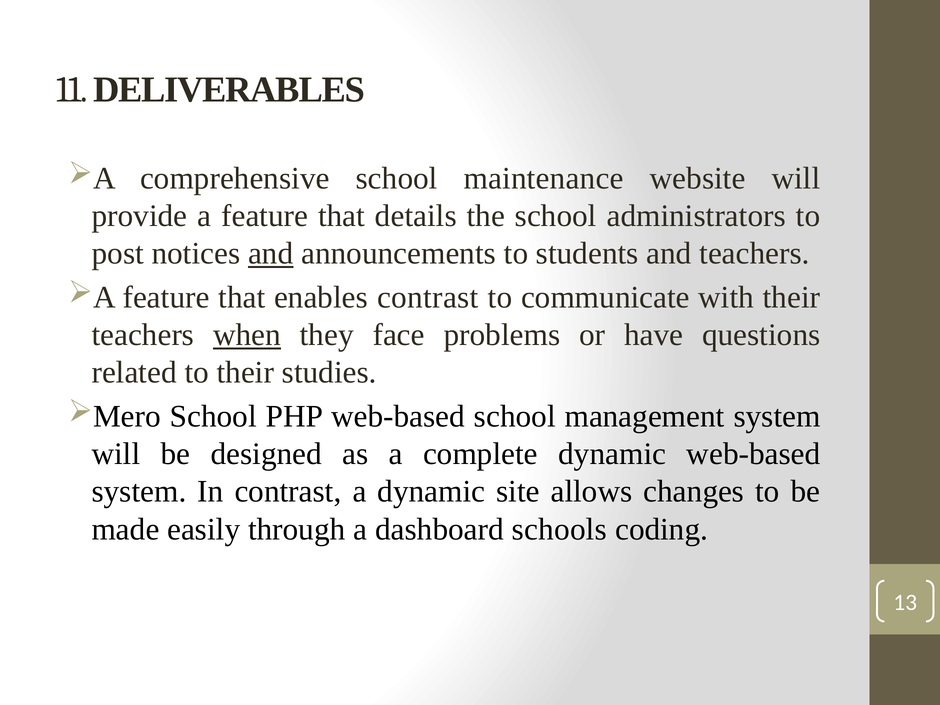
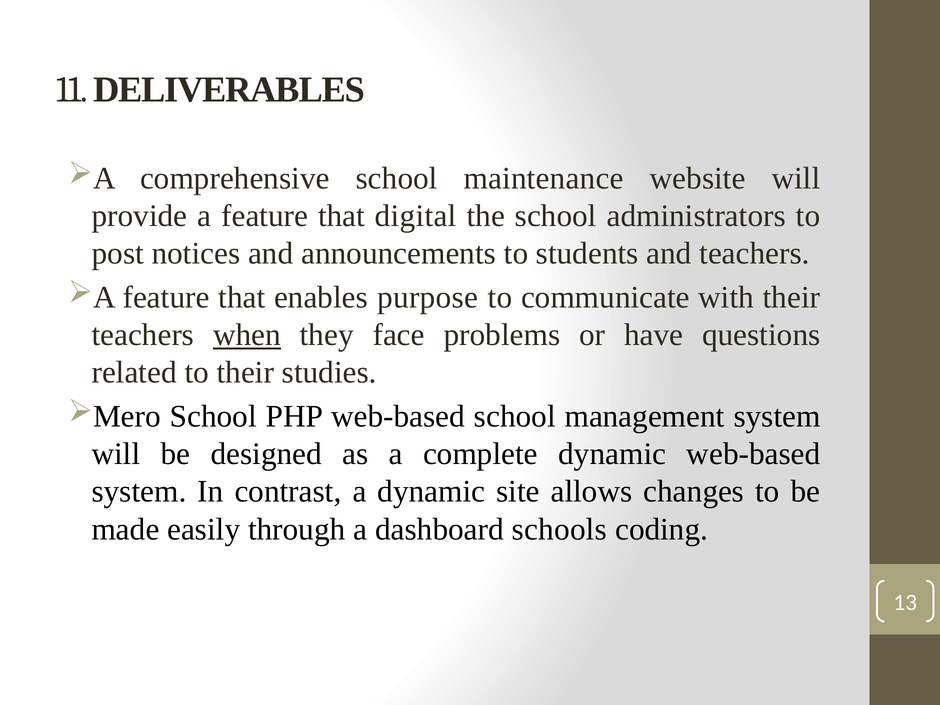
details: details -> digital
and at (271, 254) underline: present -> none
enables contrast: contrast -> purpose
